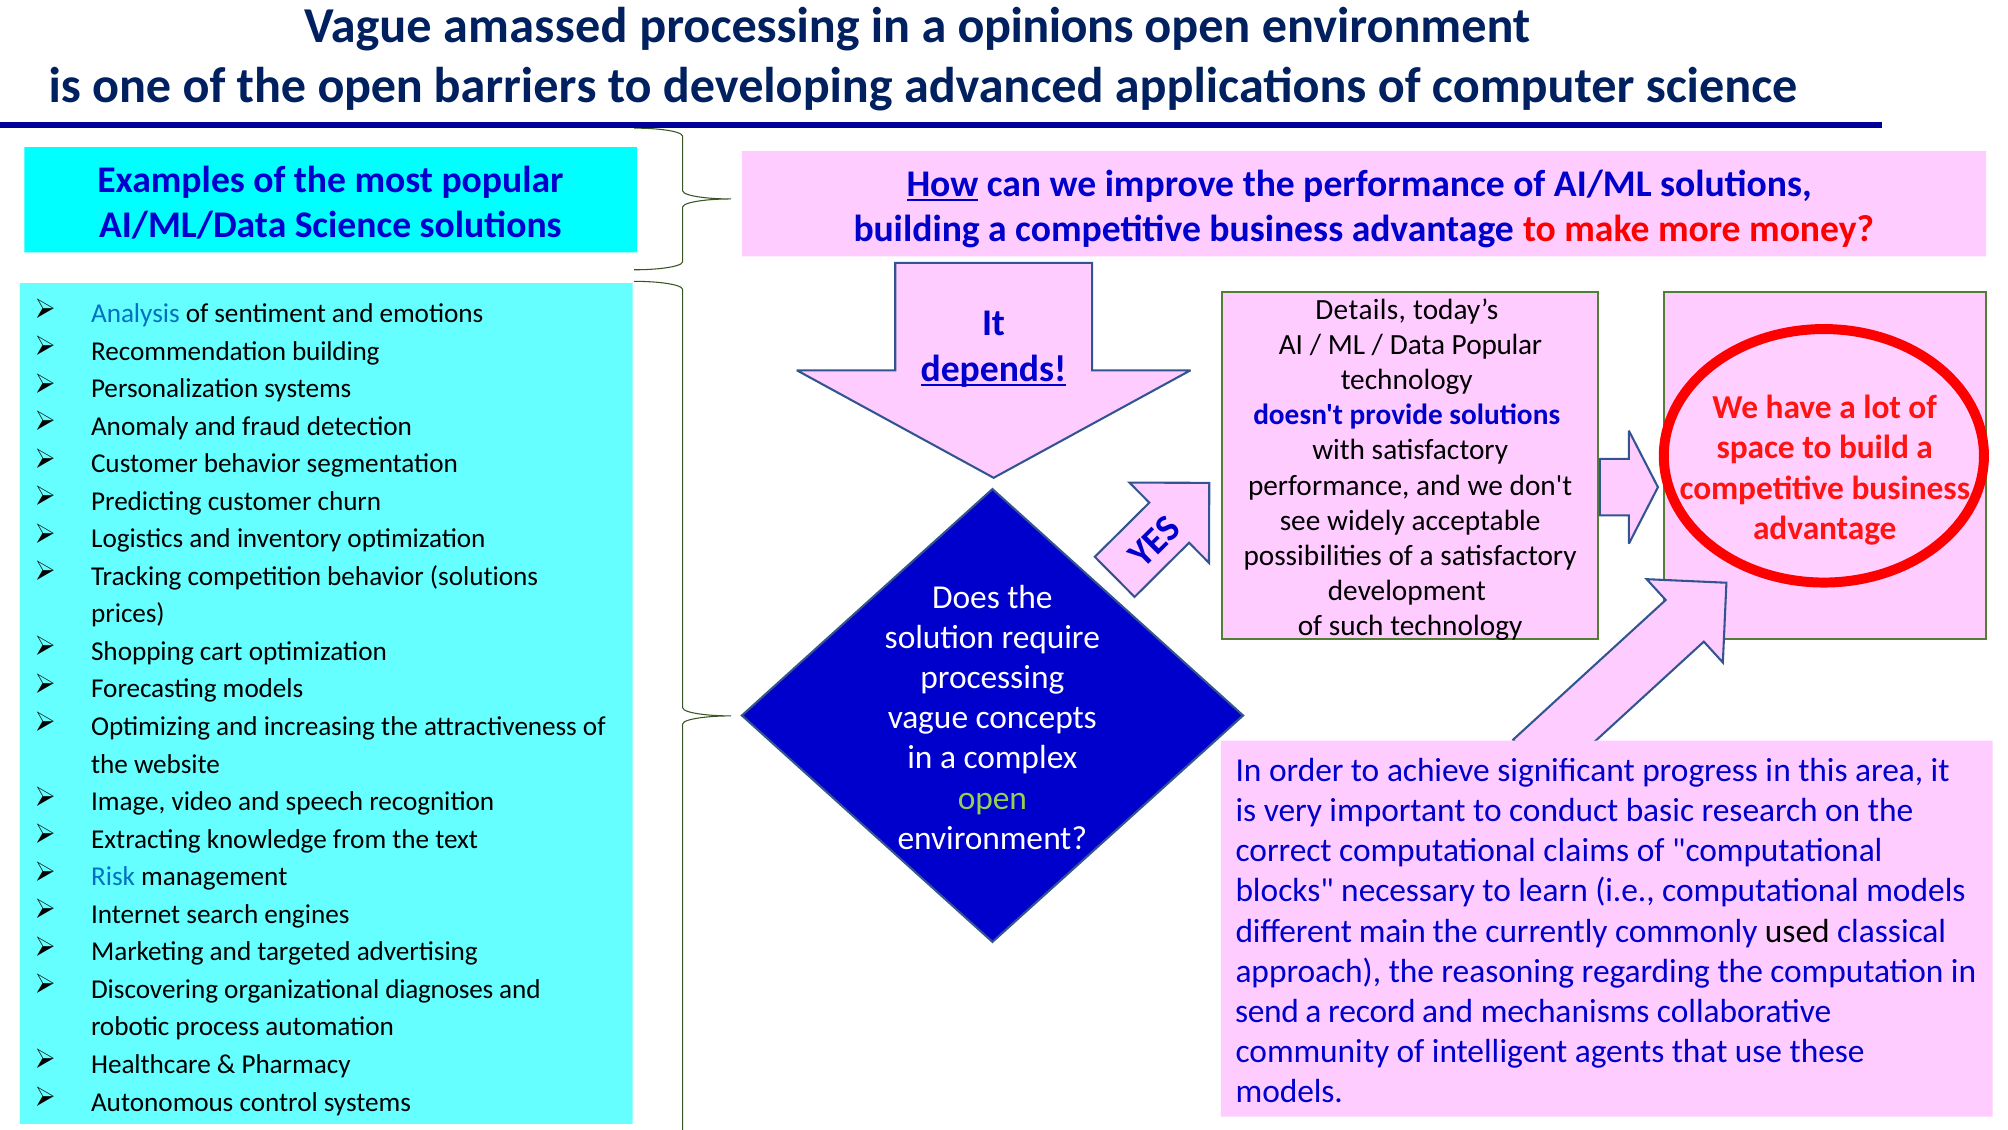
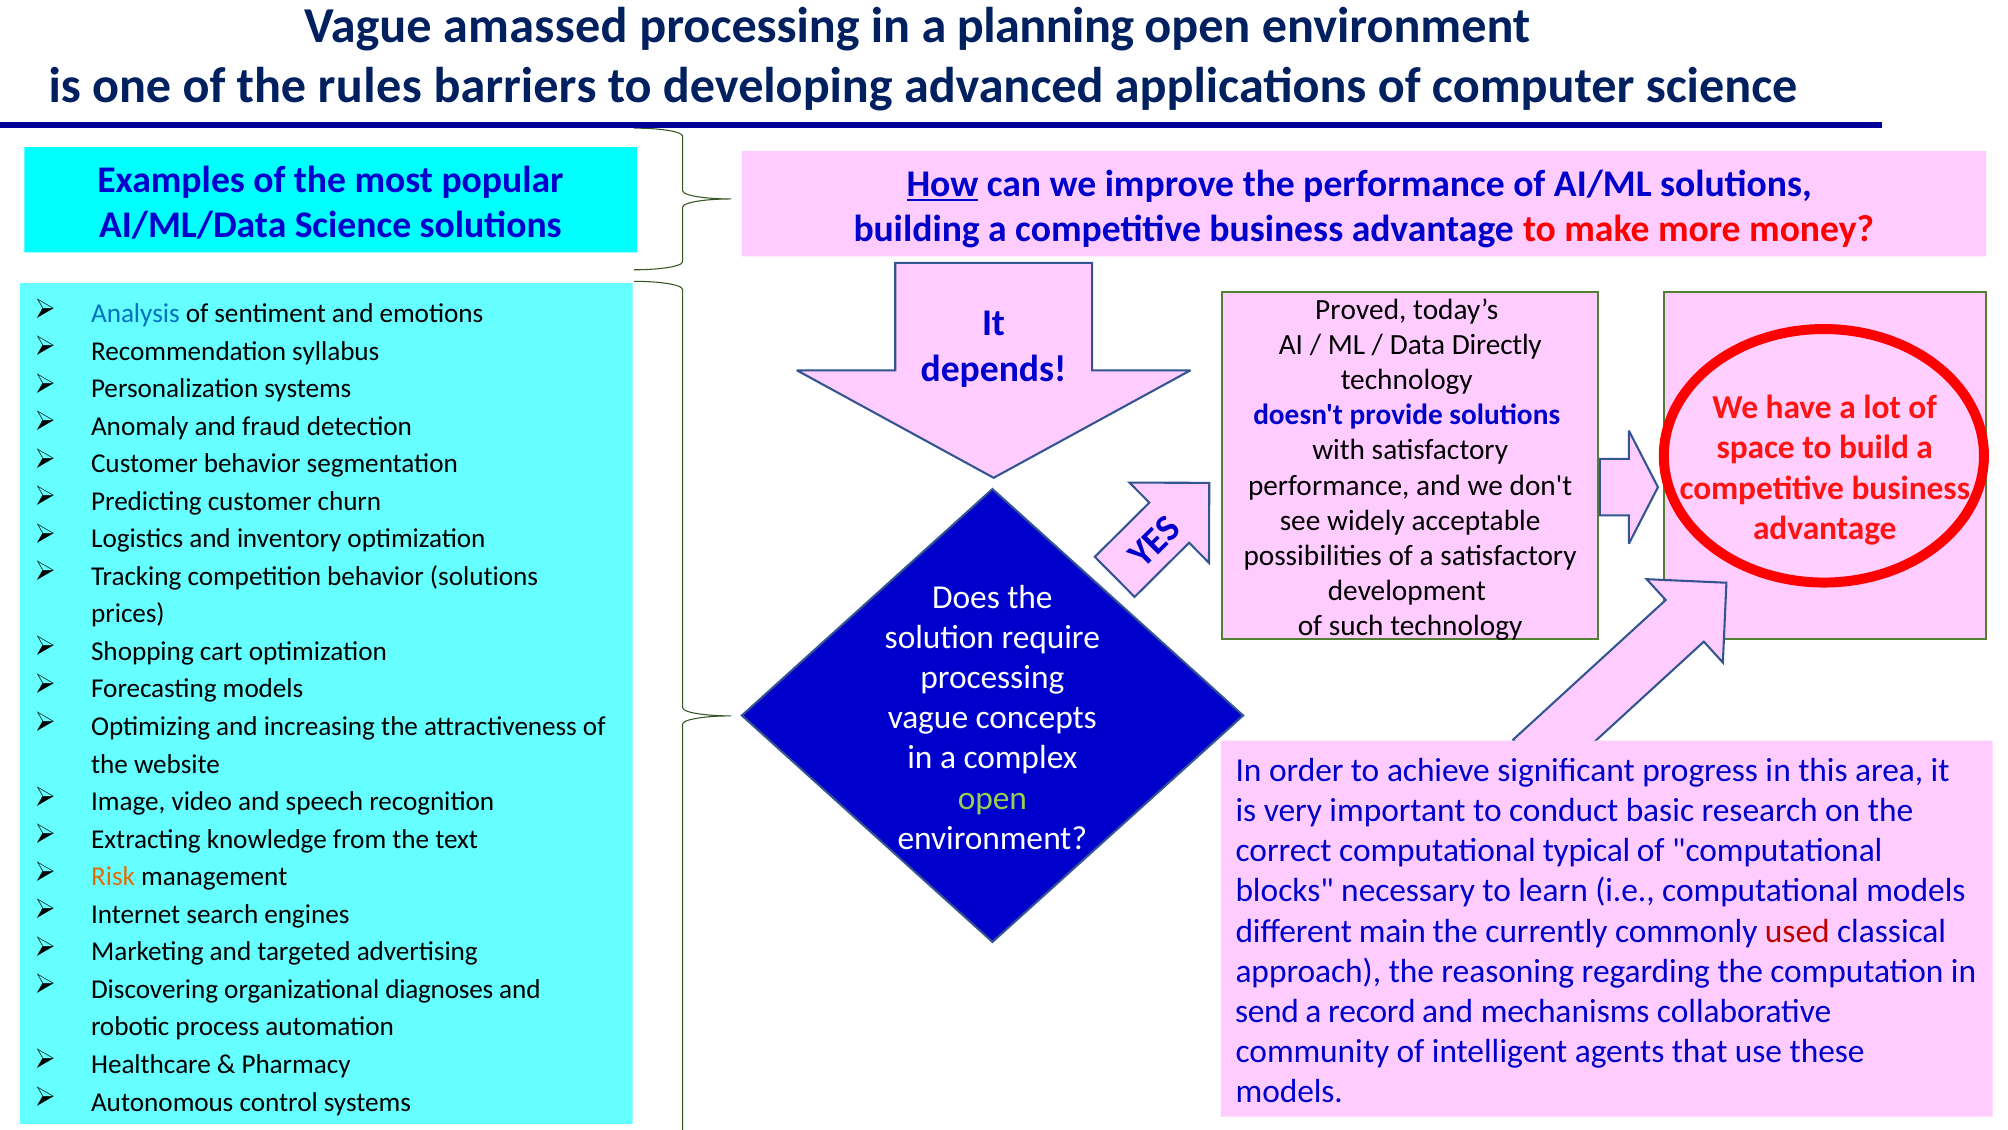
opinions: opinions -> planning
the open: open -> rules
Details: Details -> Proved
Data Popular: Popular -> Directly
Recommendation building: building -> syllabus
depends underline: present -> none
claims: claims -> typical
Risk colour: blue -> orange
used colour: black -> red
